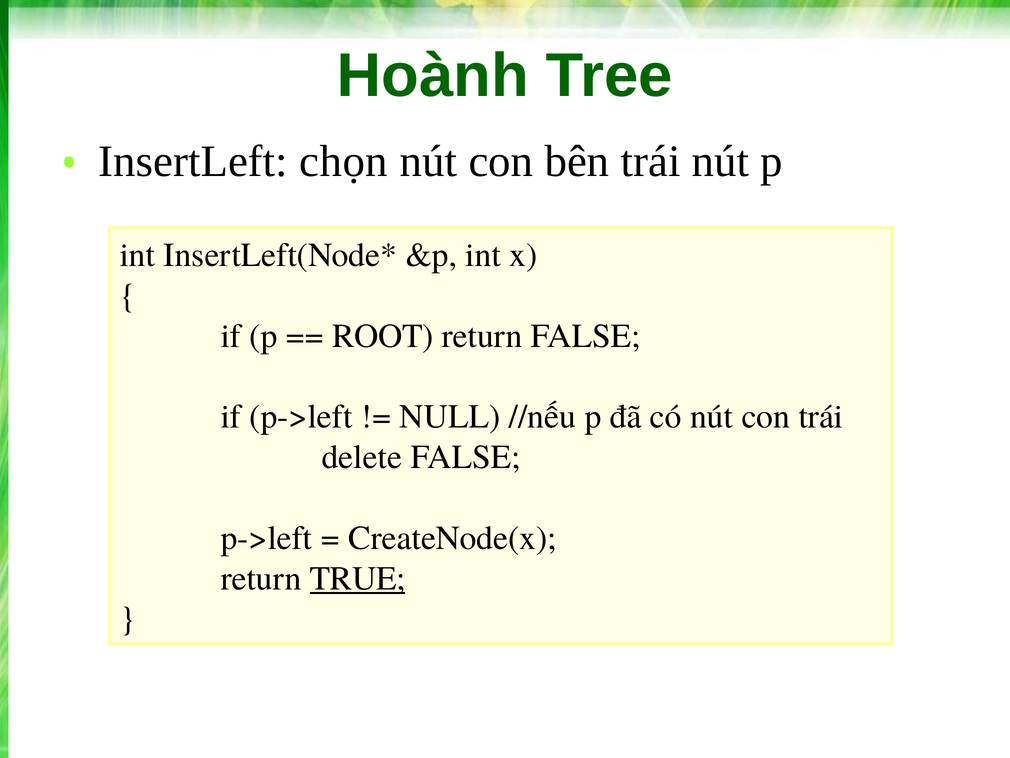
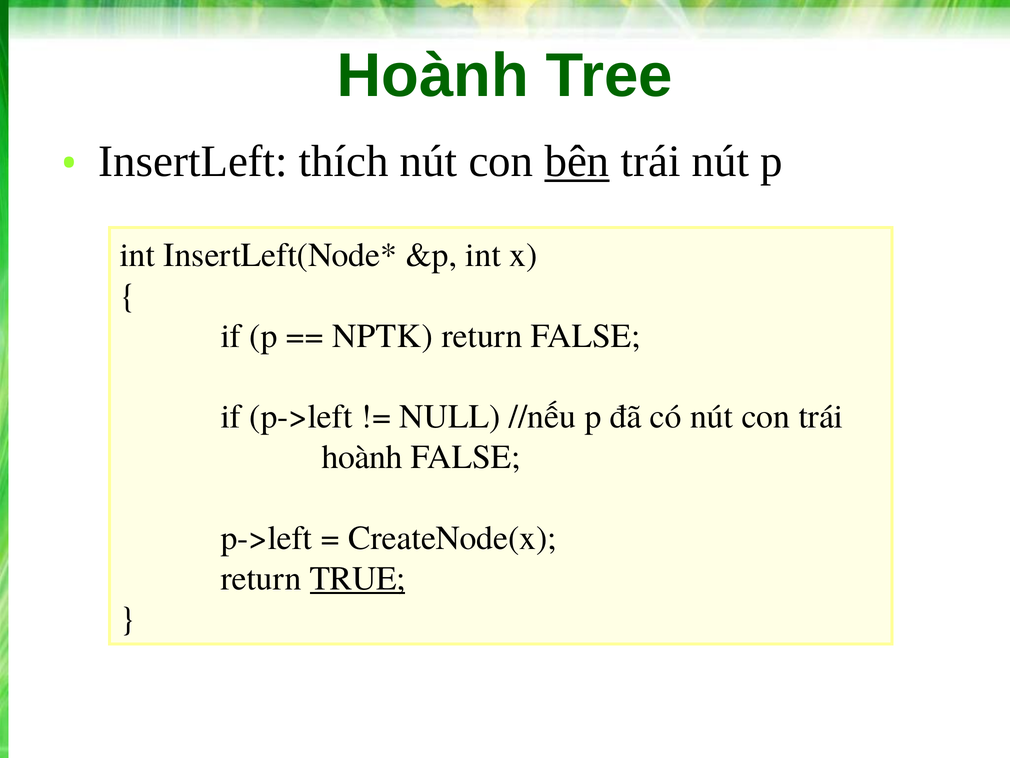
chọn: chọn -> thích
bên underline: none -> present
ROOT: ROOT -> NPTK
delete at (362, 457): delete -> hoành
